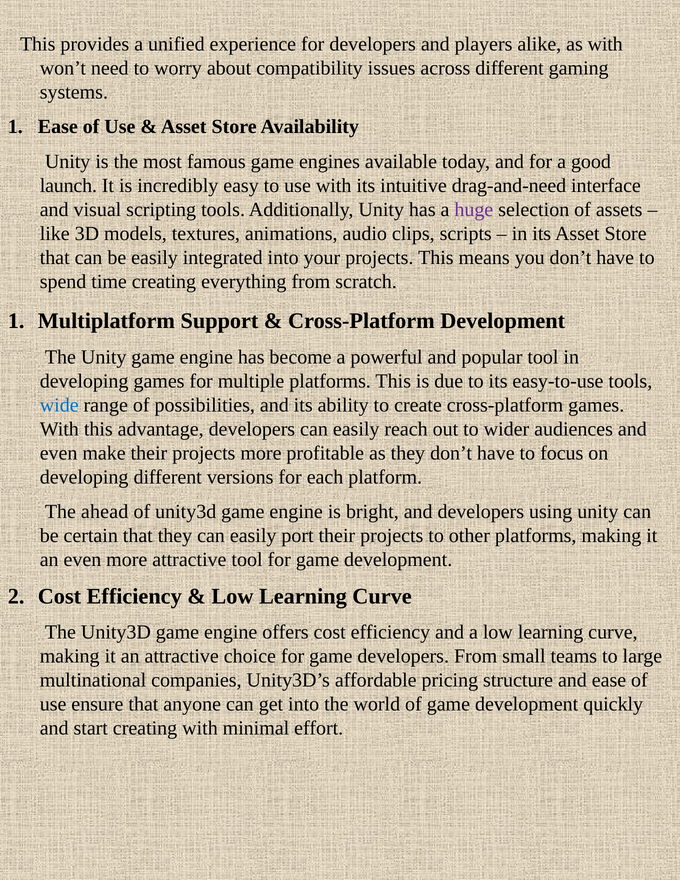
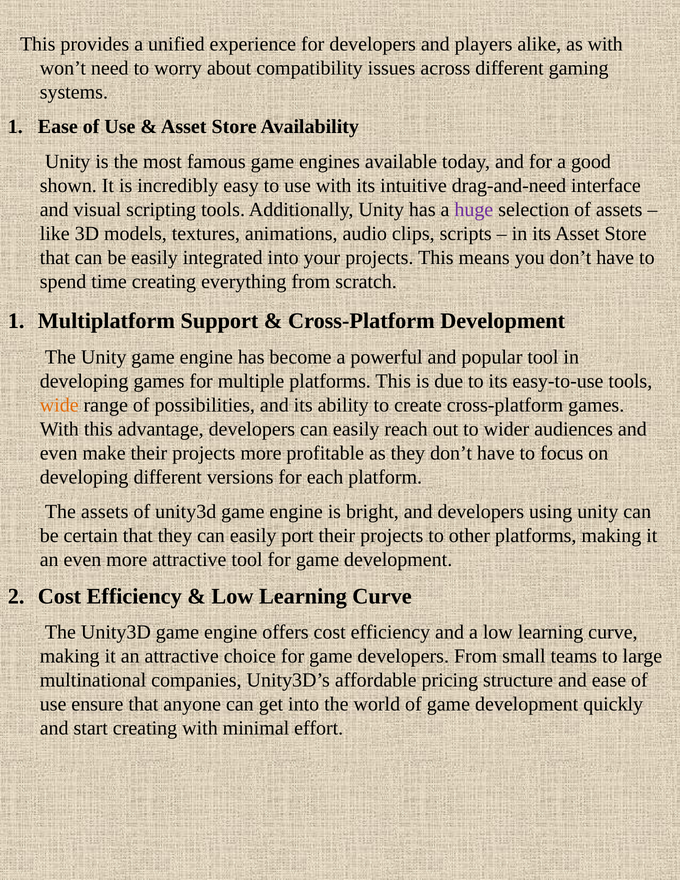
launch: launch -> shown
wide colour: blue -> orange
The ahead: ahead -> assets
